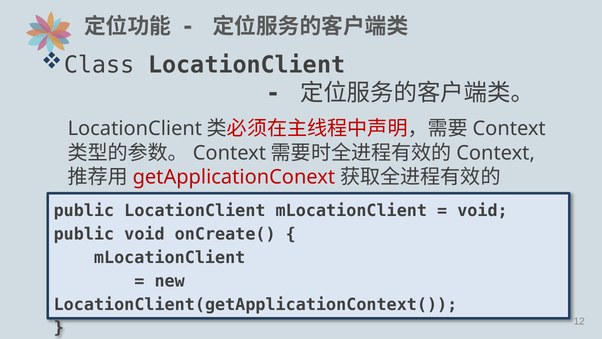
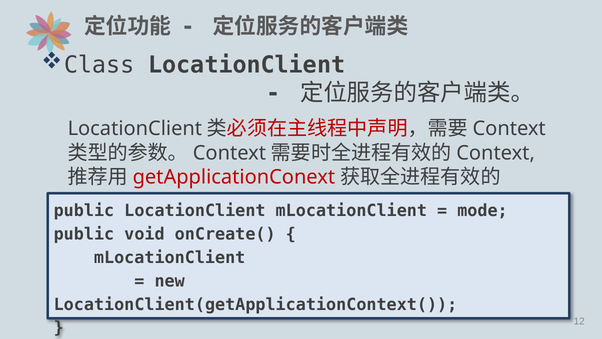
void at (482, 211): void -> mode
